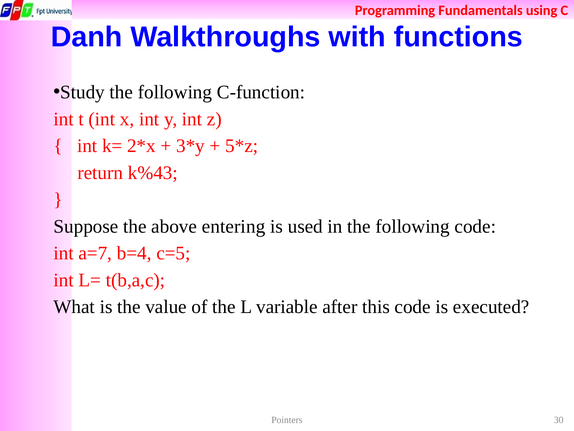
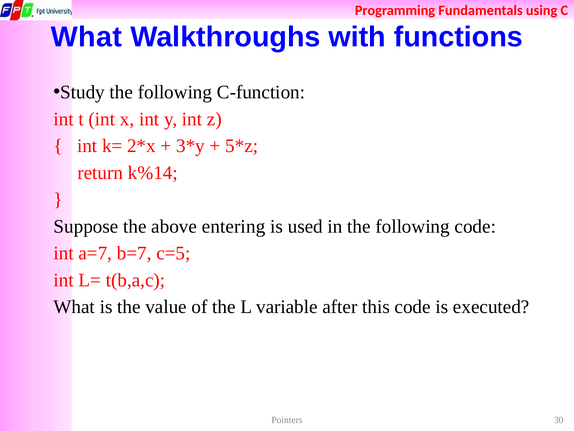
Danh at (87, 37): Danh -> What
k%43: k%43 -> k%14
b=4: b=4 -> b=7
